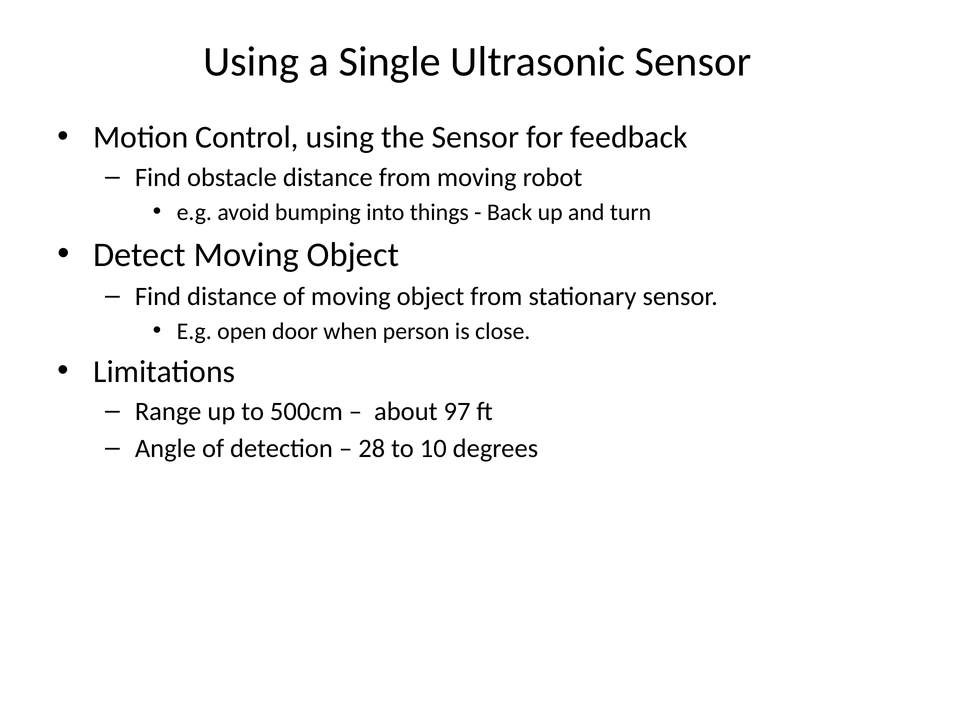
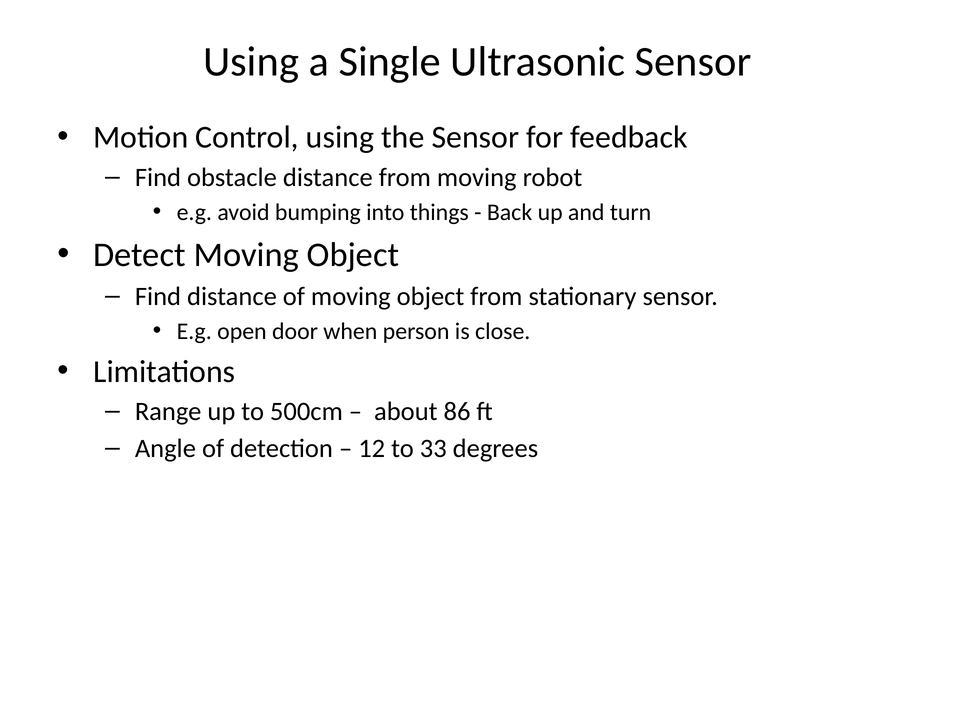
97: 97 -> 86
28: 28 -> 12
10: 10 -> 33
